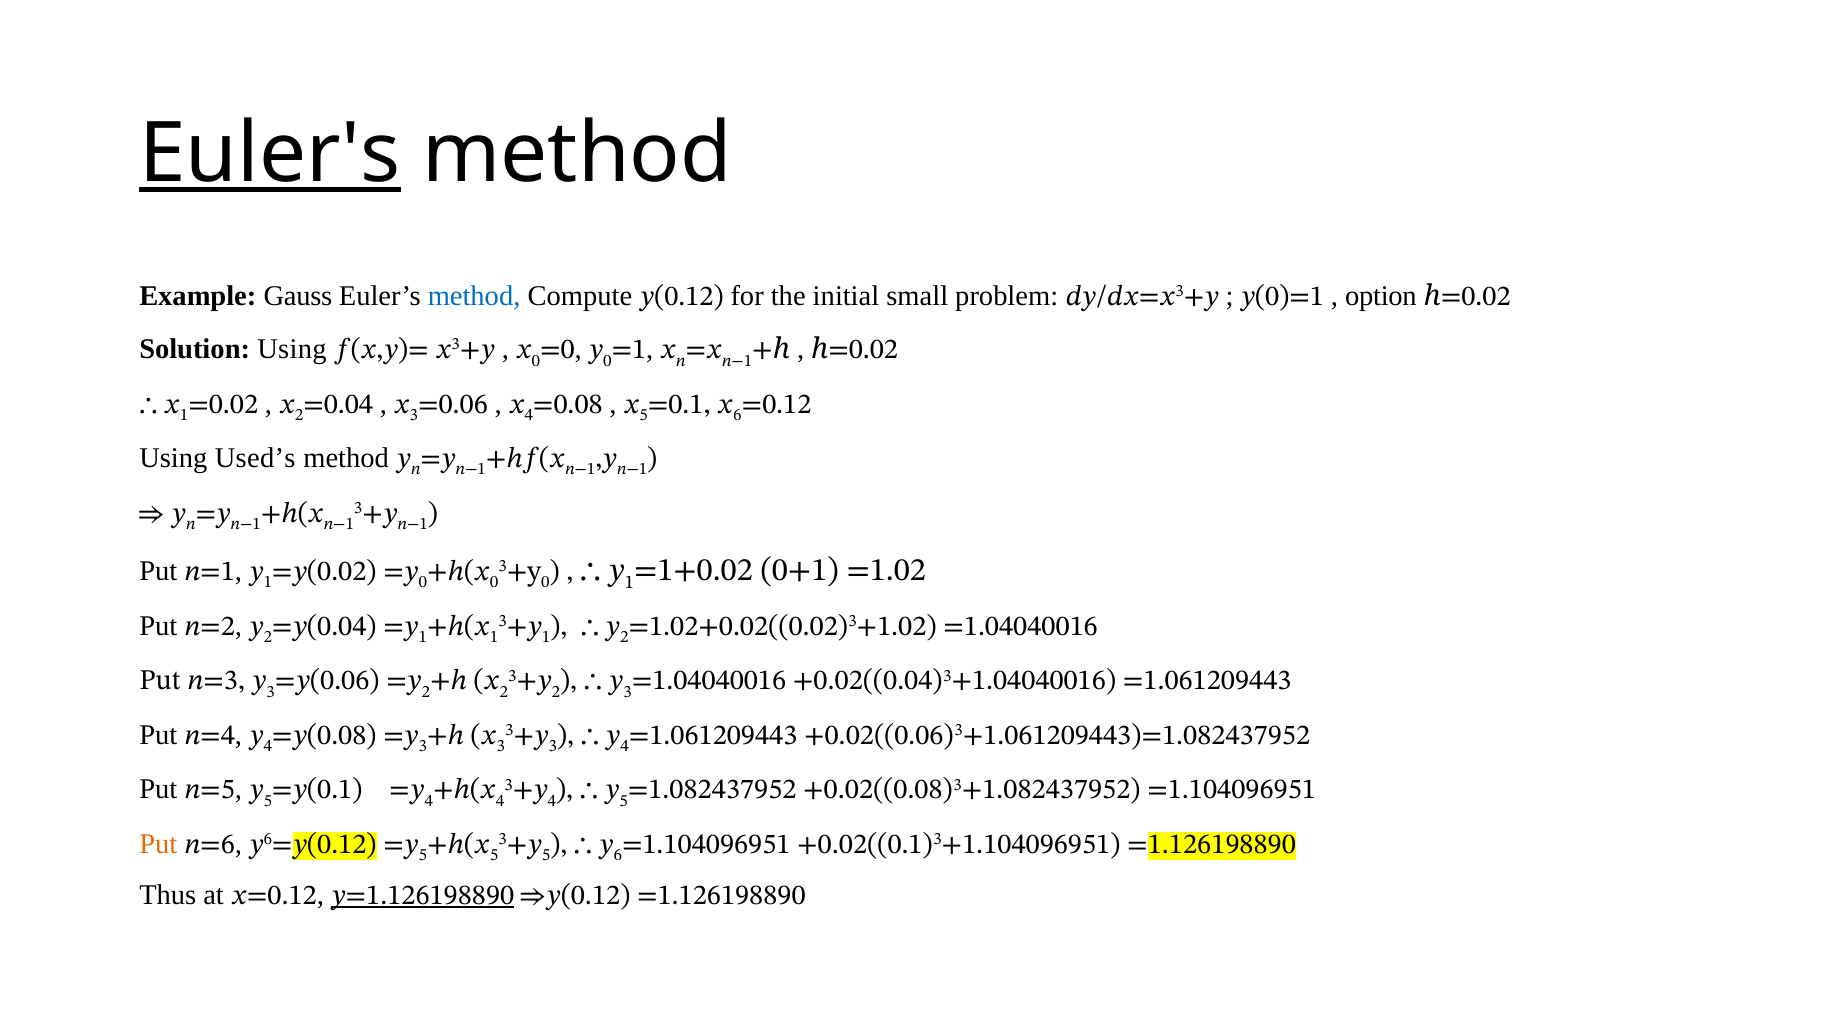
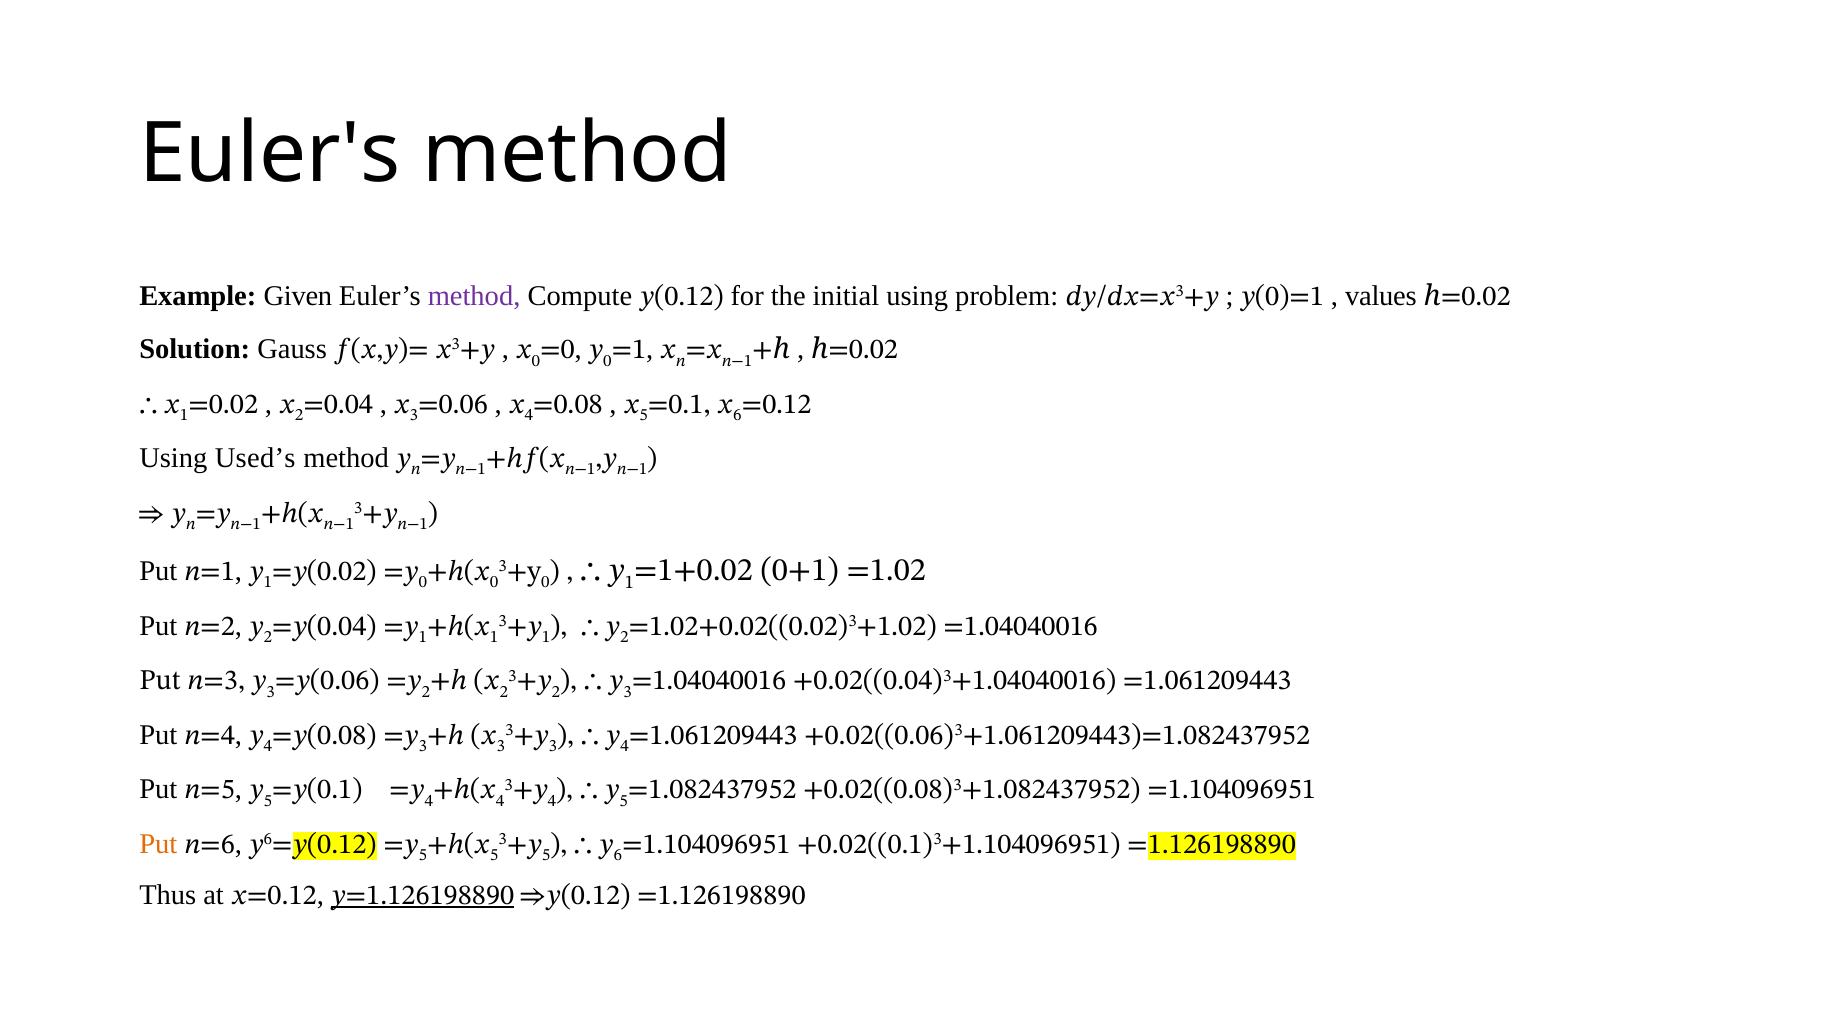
Euler's underline: present -> none
Gauss: Gauss -> Given
method at (474, 296) colour: blue -> purple
initial small: small -> using
option: option -> values
Solution Using: Using -> Gauss
